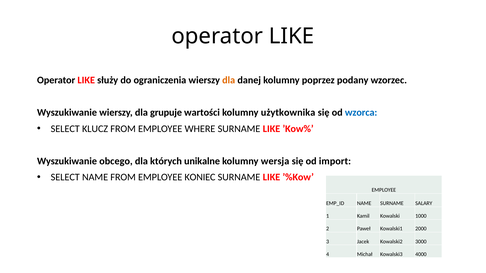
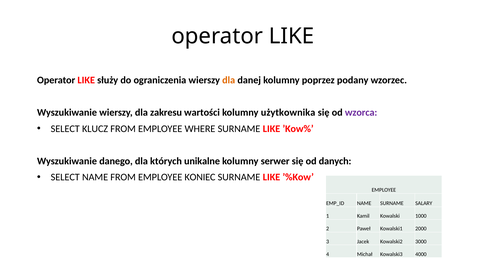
grupuje: grupuje -> zakresu
wzorca colour: blue -> purple
obcego: obcego -> danego
wersja: wersja -> serwer
import: import -> danych
